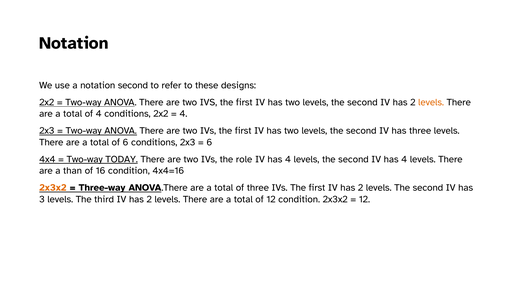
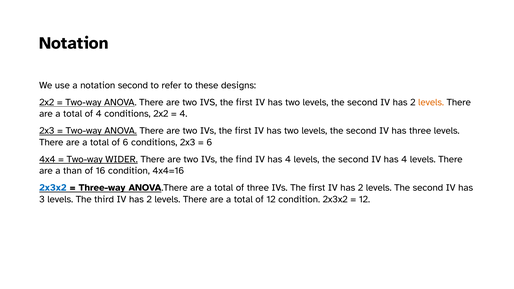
TODAY: TODAY -> WIDER
role: role -> find
2x3x2 at (53, 188) colour: orange -> blue
